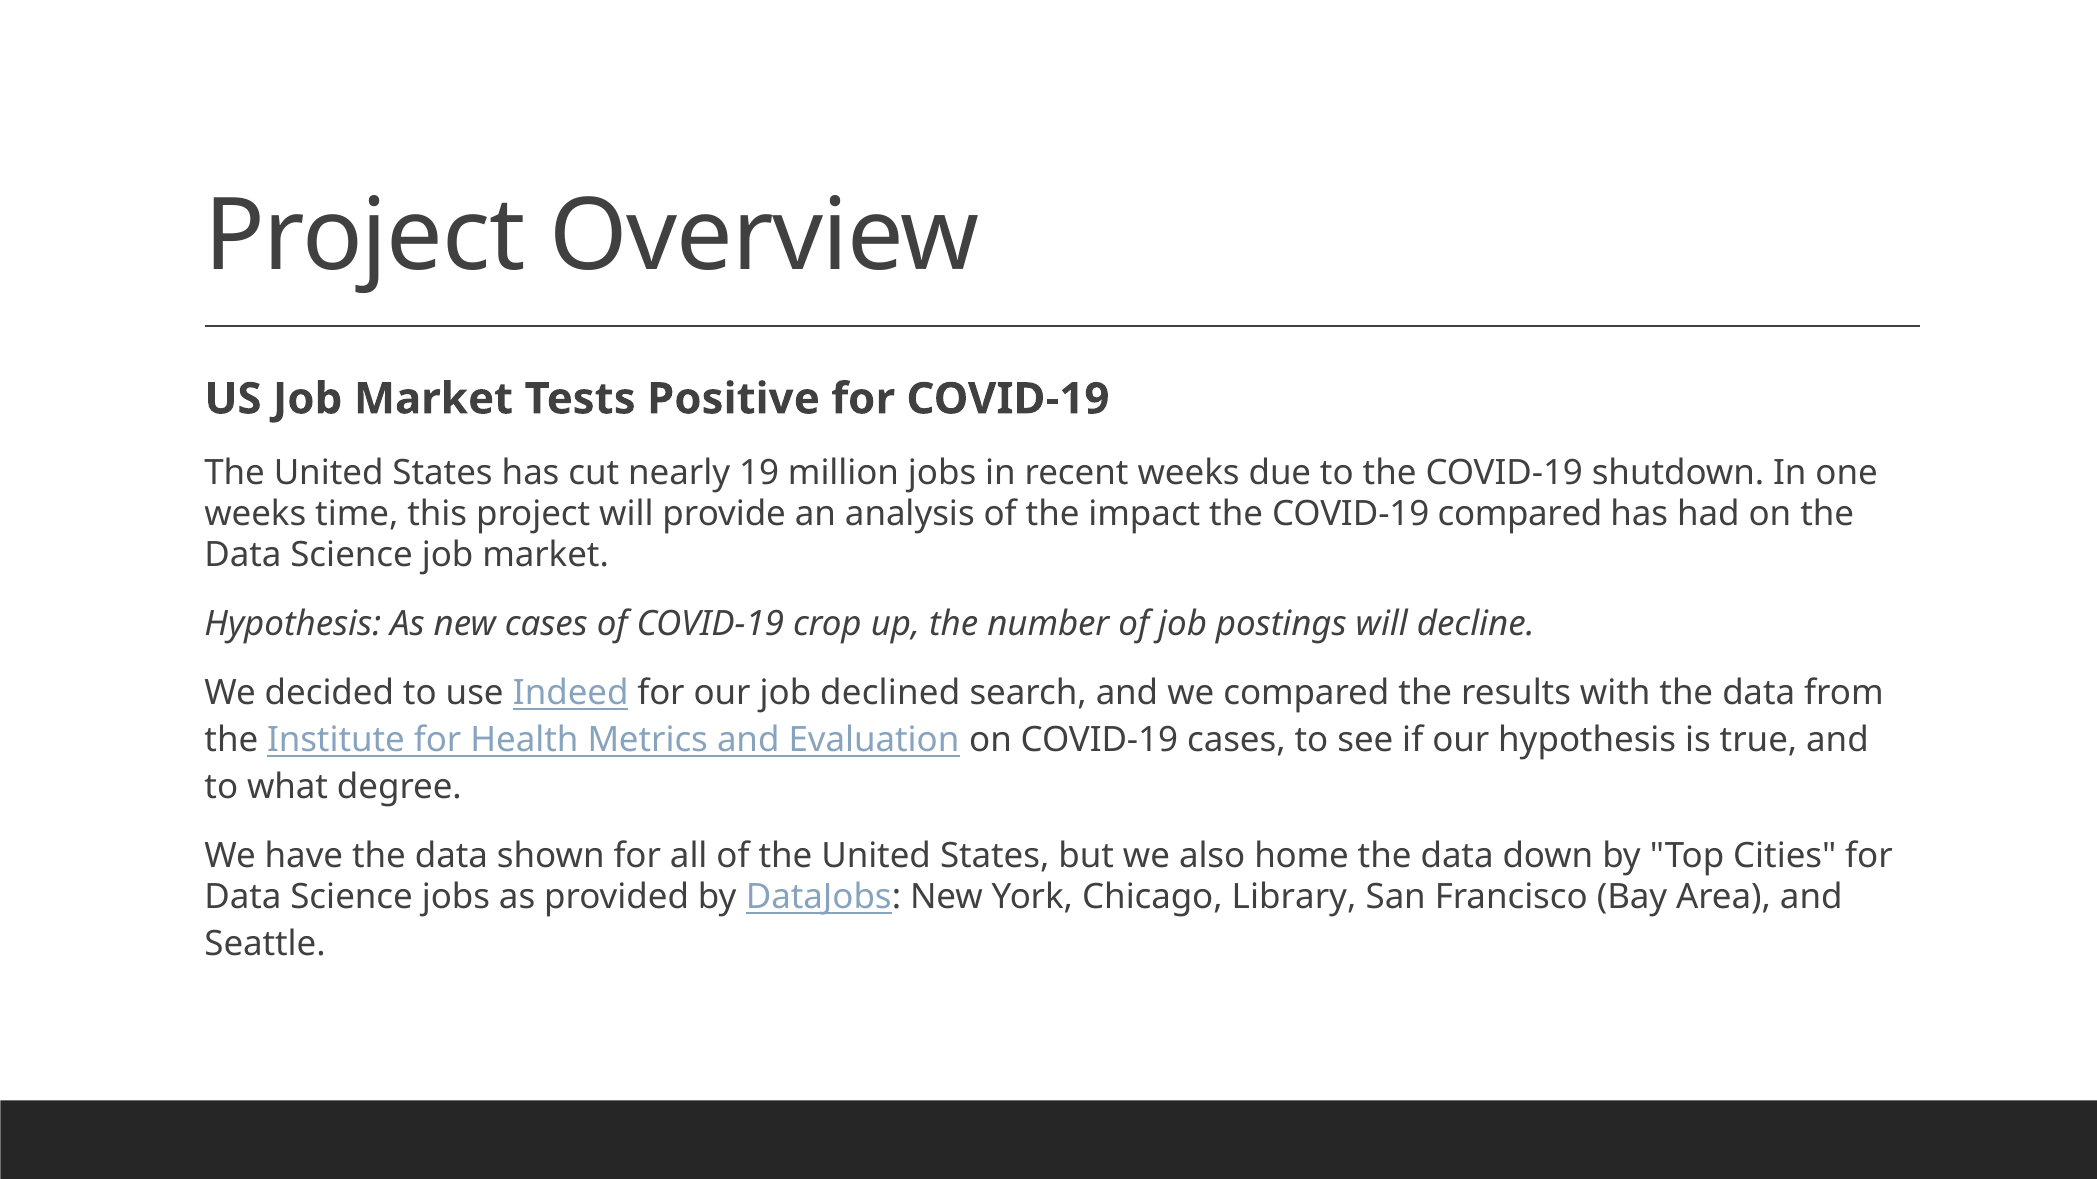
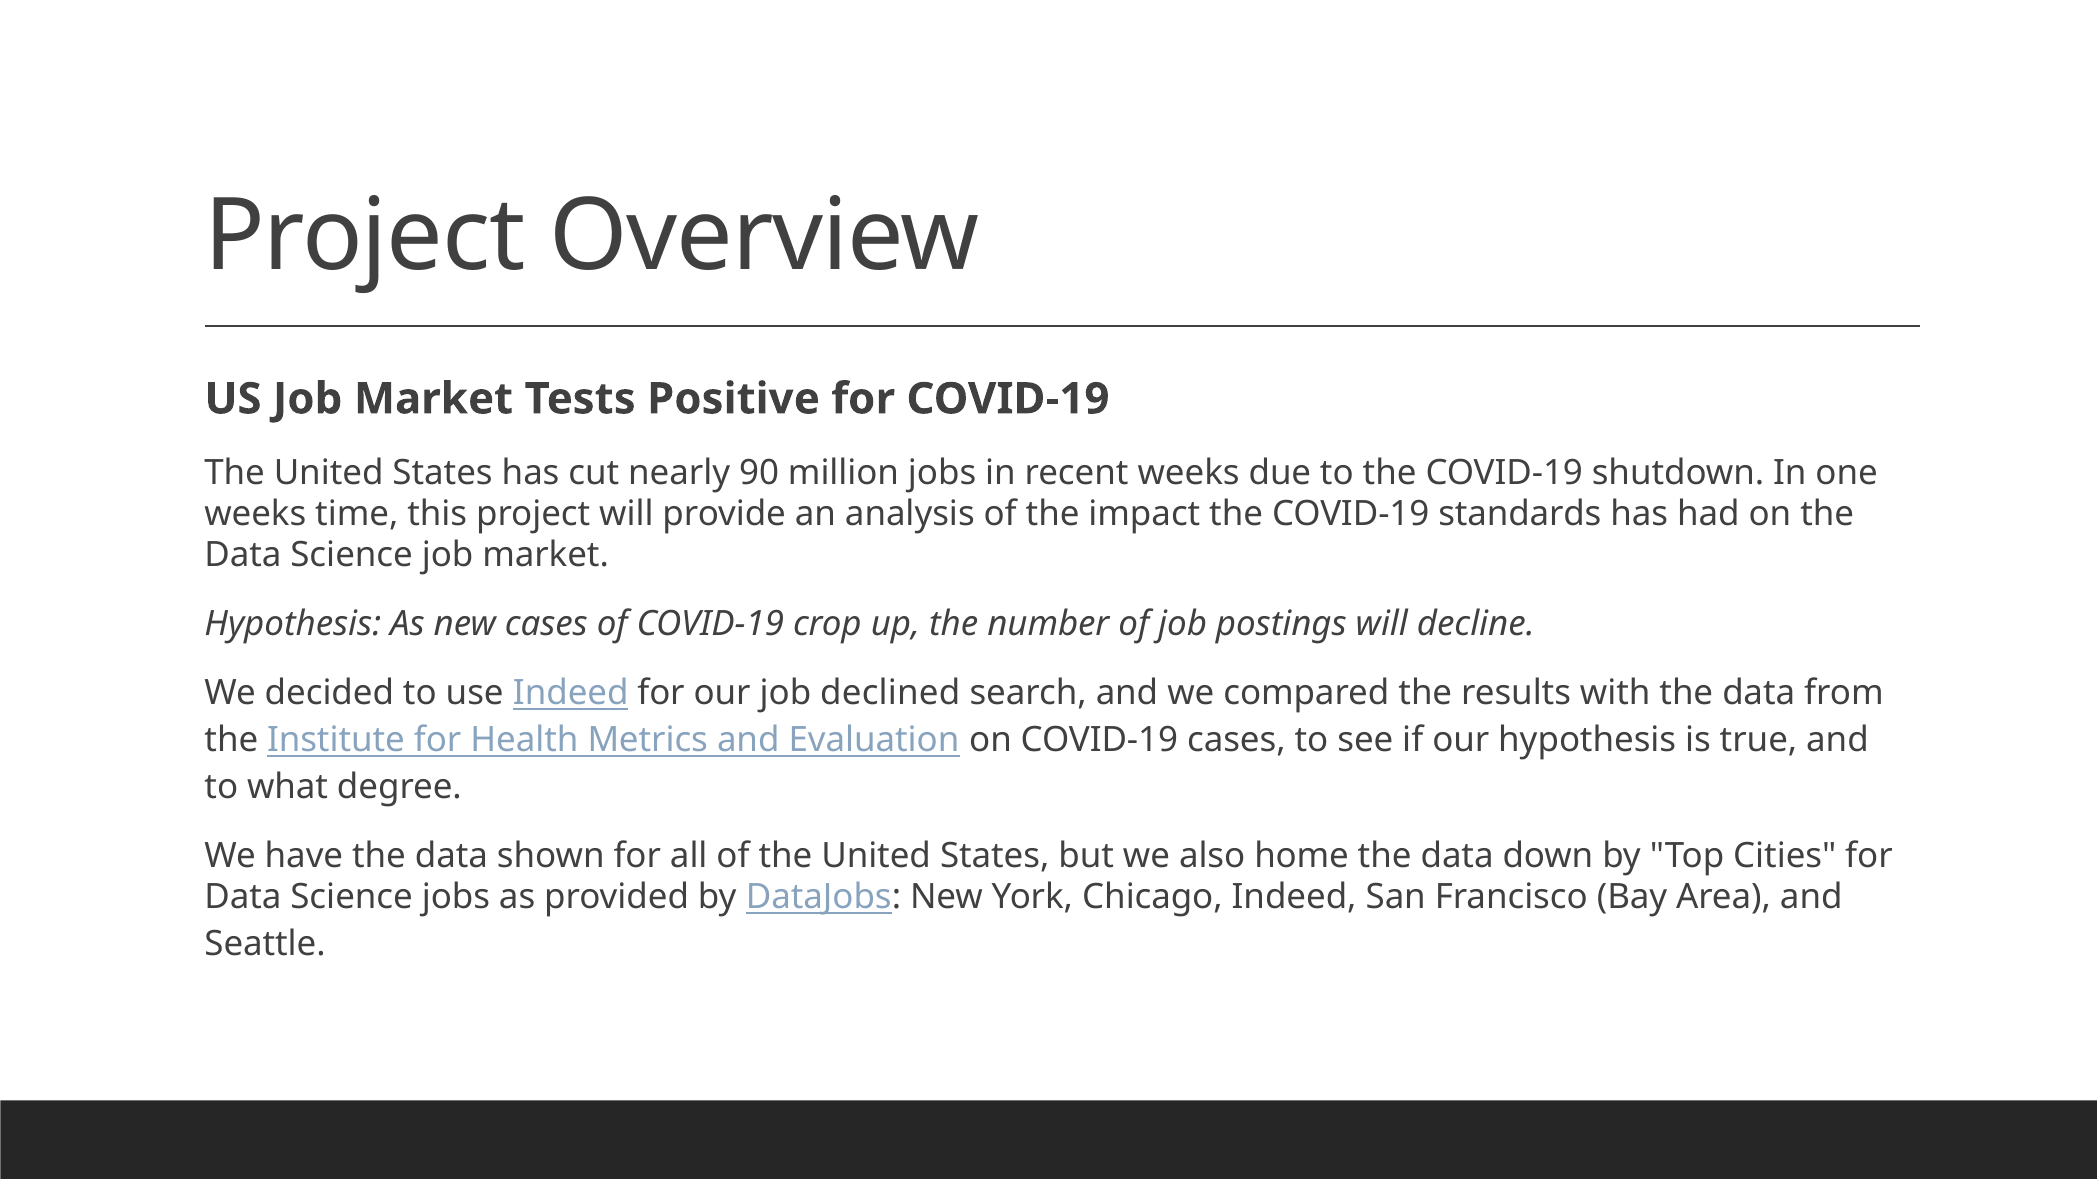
19: 19 -> 90
COVID-19 compared: compared -> standards
Chicago Library: Library -> Indeed
